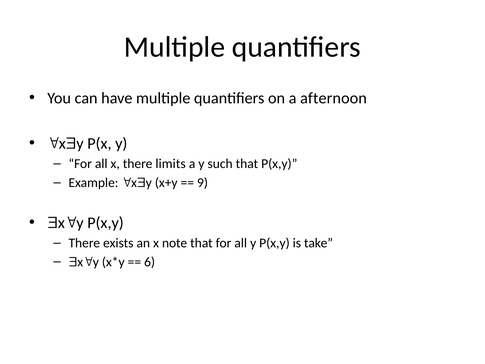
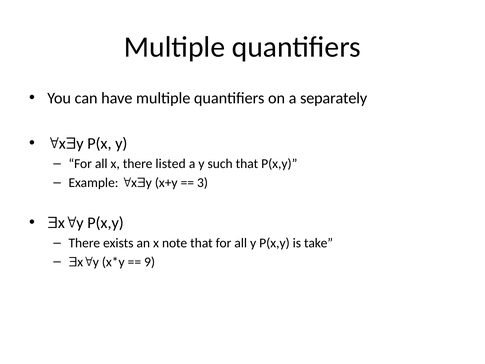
afternoon: afternoon -> separately
limits: limits -> listed
9: 9 -> 3
6: 6 -> 9
